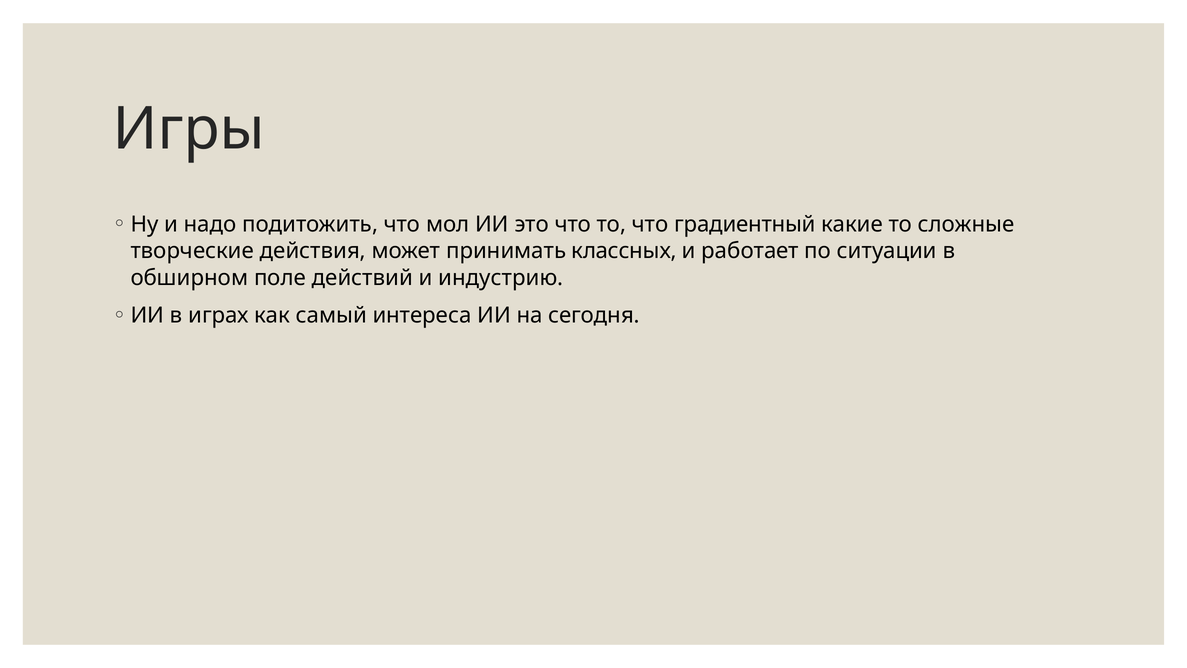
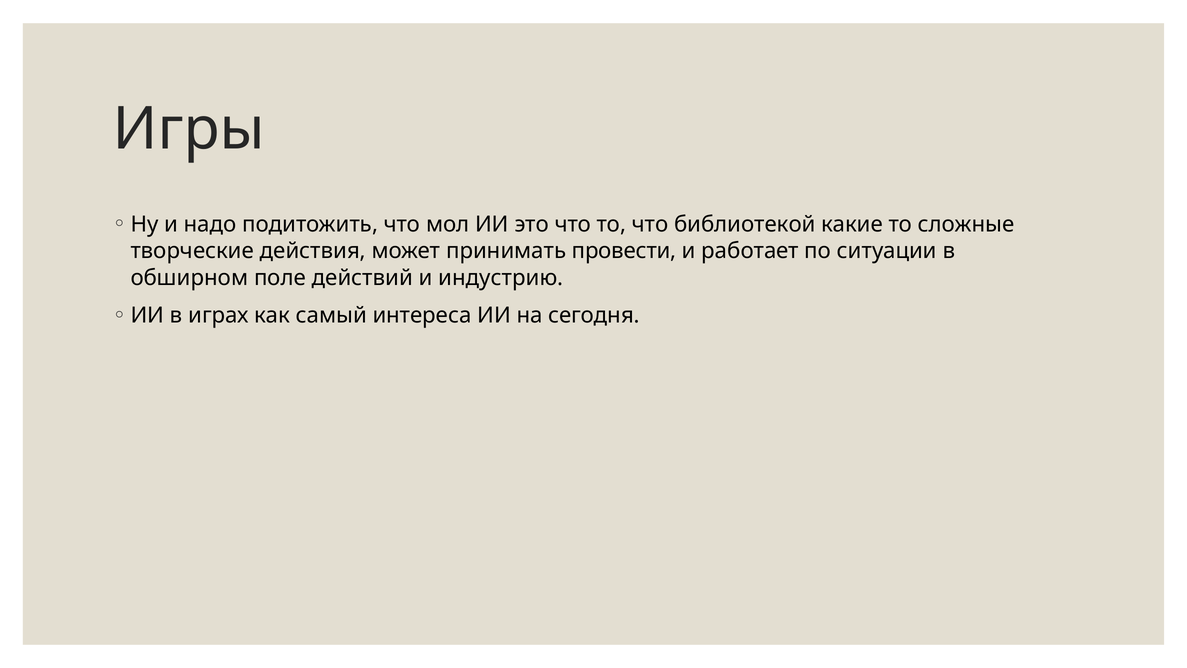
градиентный: градиентный -> библиотекой
классных: классных -> провести
